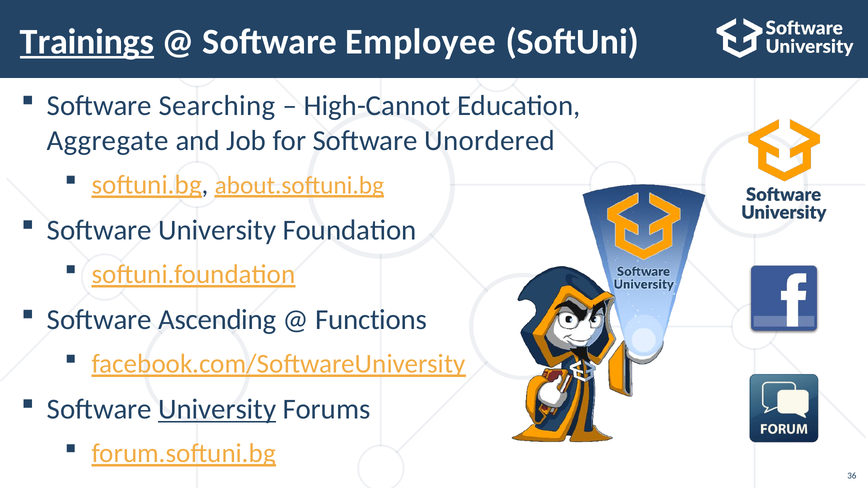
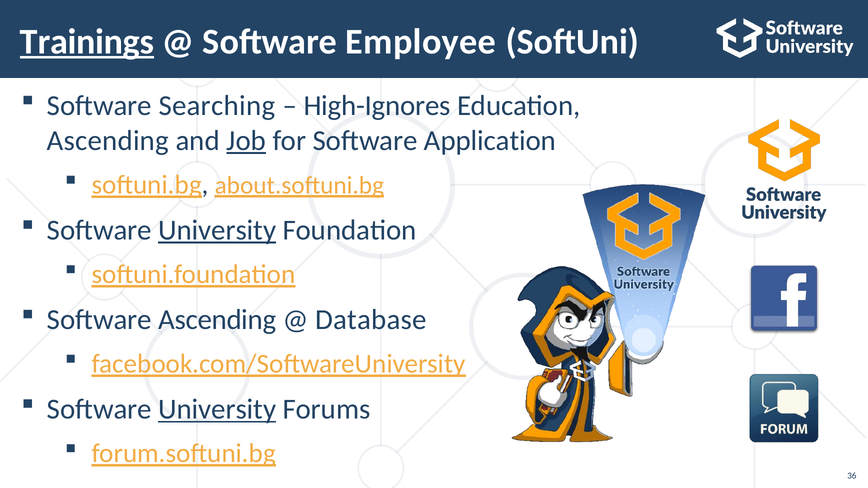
High-Cannot: High-Cannot -> High-Ignores
Aggregate at (108, 141): Aggregate -> Ascending
Job underline: none -> present
Unordered: Unordered -> Application
University at (217, 230) underline: none -> present
Functions: Functions -> Database
